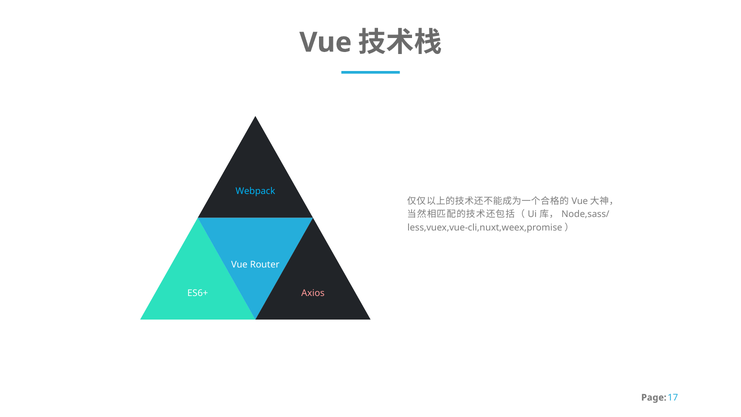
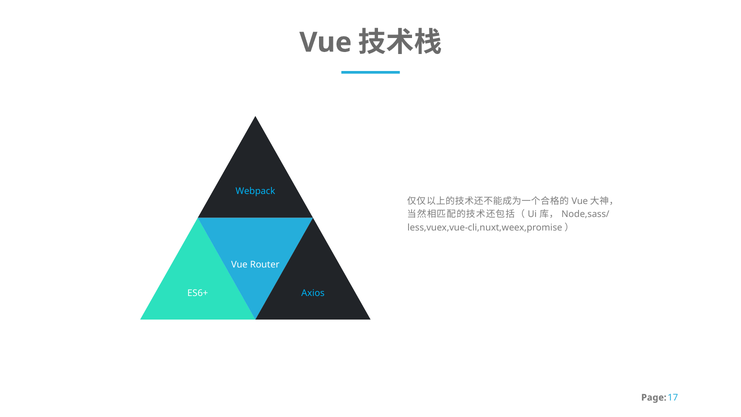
Axios colour: pink -> light blue
